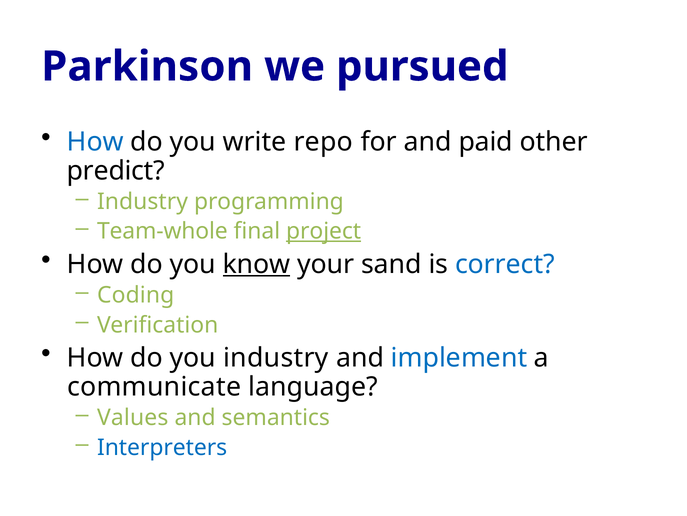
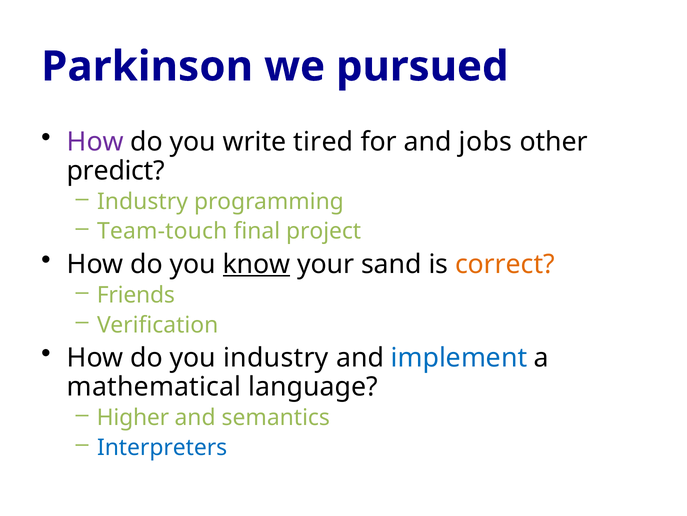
How at (95, 142) colour: blue -> purple
repo: repo -> tired
paid: paid -> jobs
Team-whole: Team-whole -> Team-touch
project underline: present -> none
correct colour: blue -> orange
Coding: Coding -> Friends
communicate: communicate -> mathematical
Values: Values -> Higher
